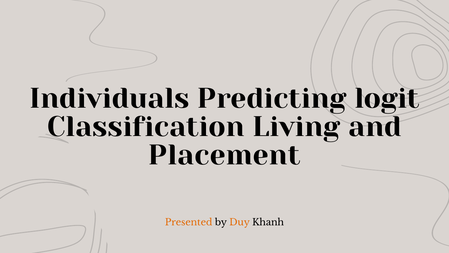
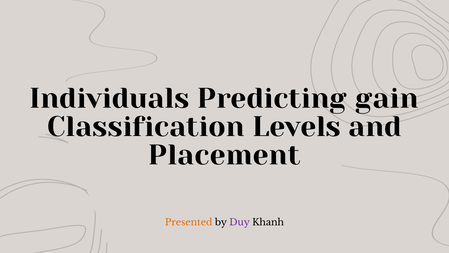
logit: logit -> gain
Living: Living -> Levels
Duy colour: orange -> purple
